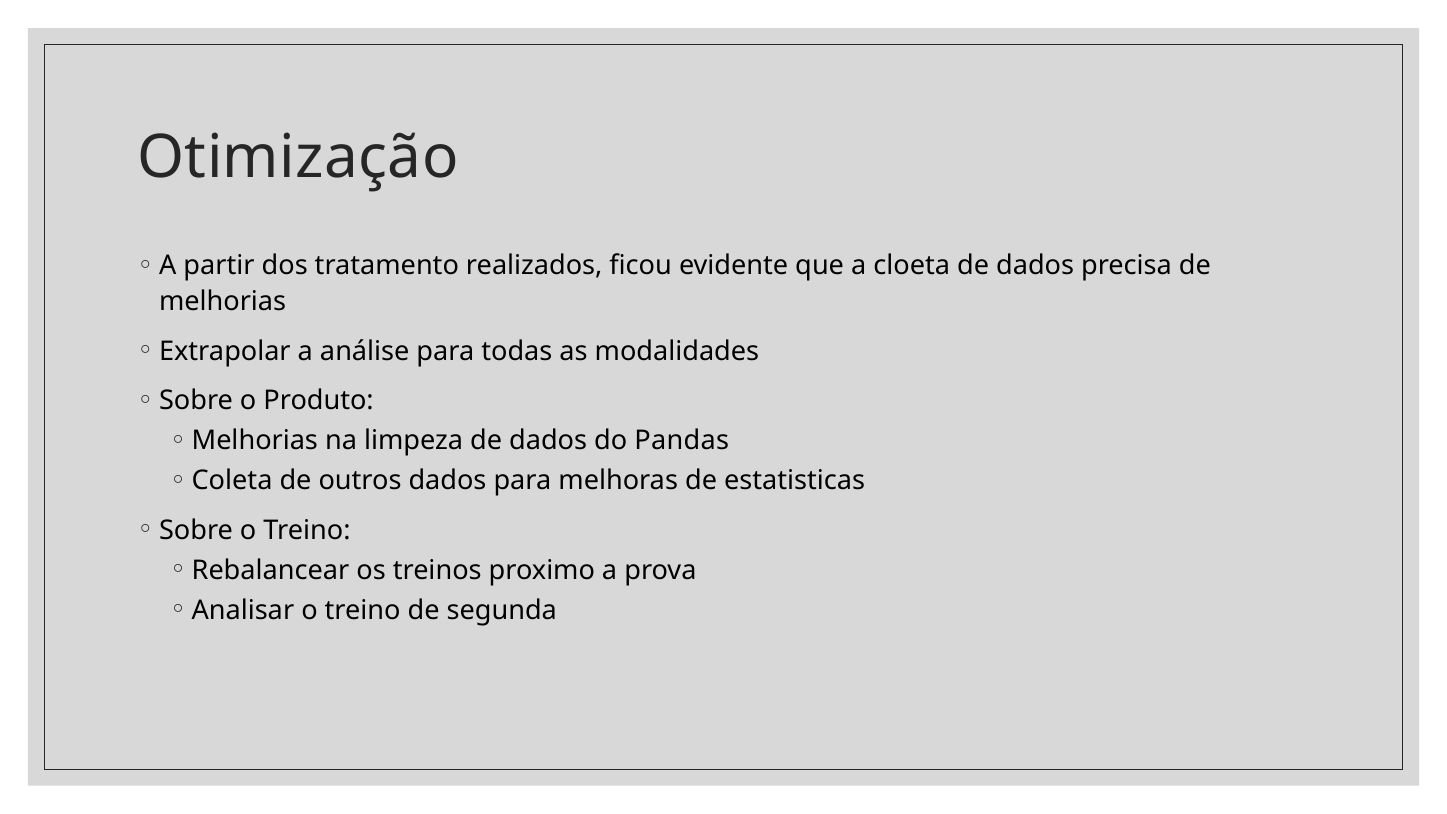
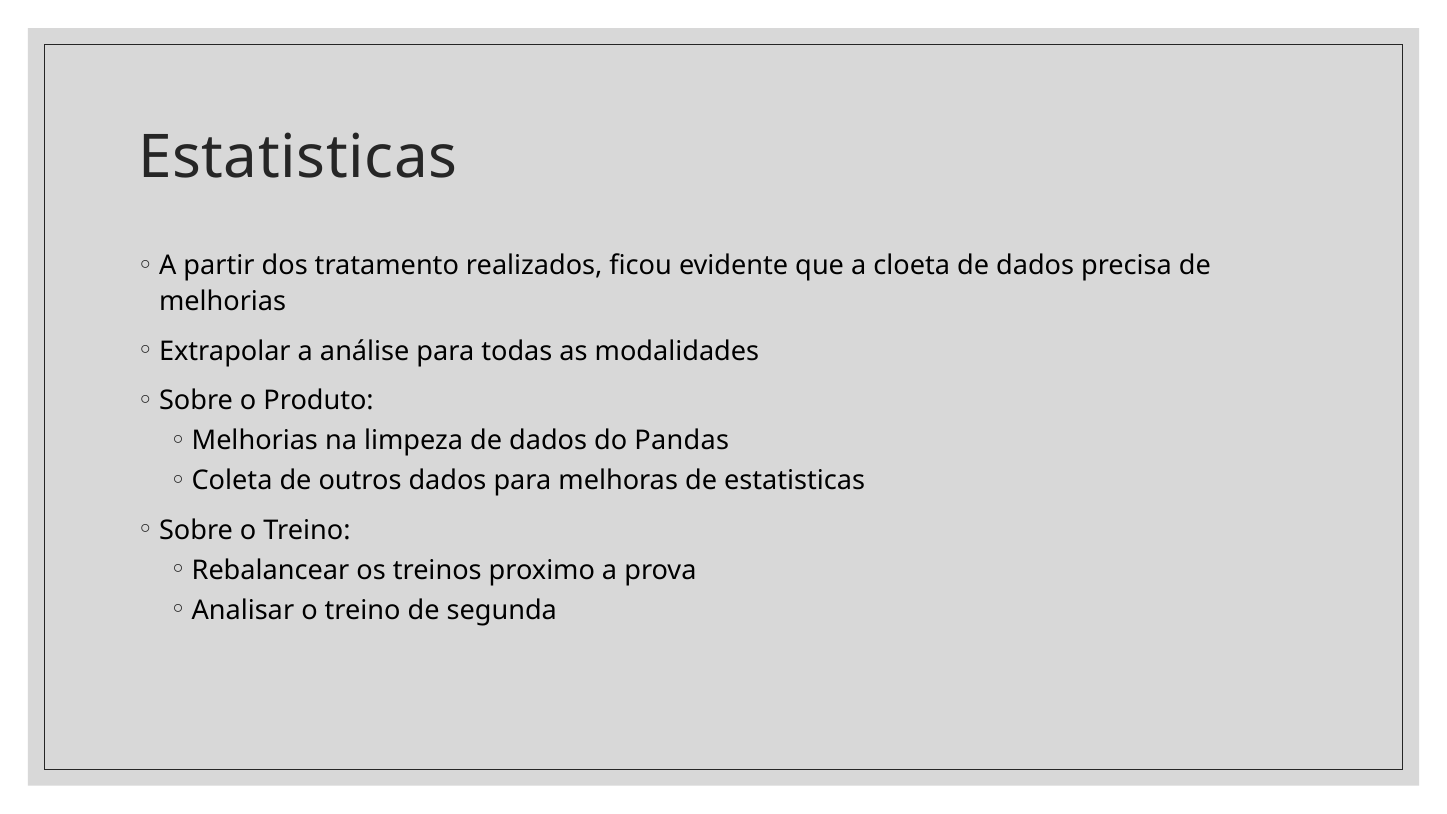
Otimização at (298, 157): Otimização -> Estatisticas
